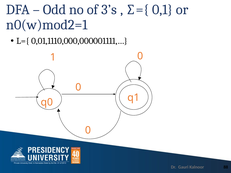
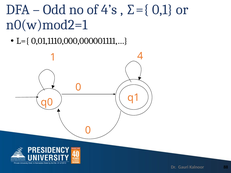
3’s: 3’s -> 4’s
1 0: 0 -> 4
